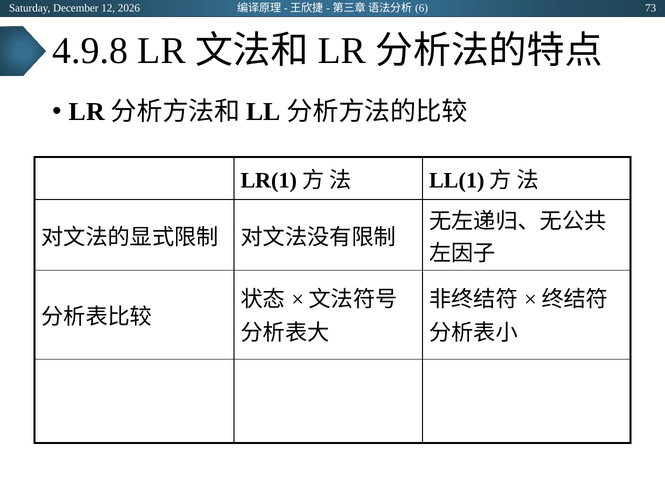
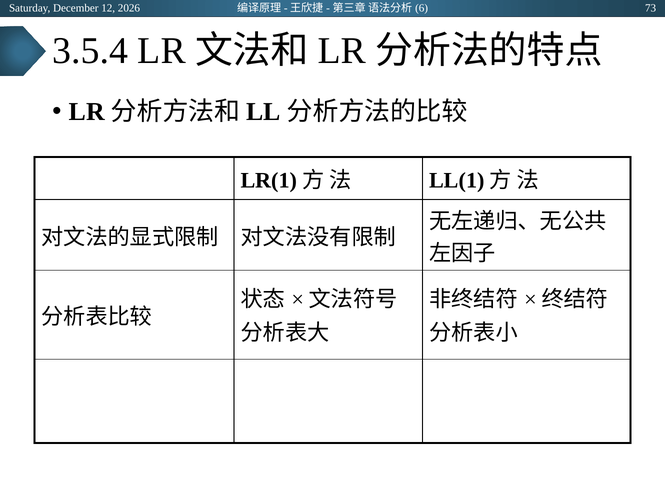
4.9.8: 4.9.8 -> 3.5.4
